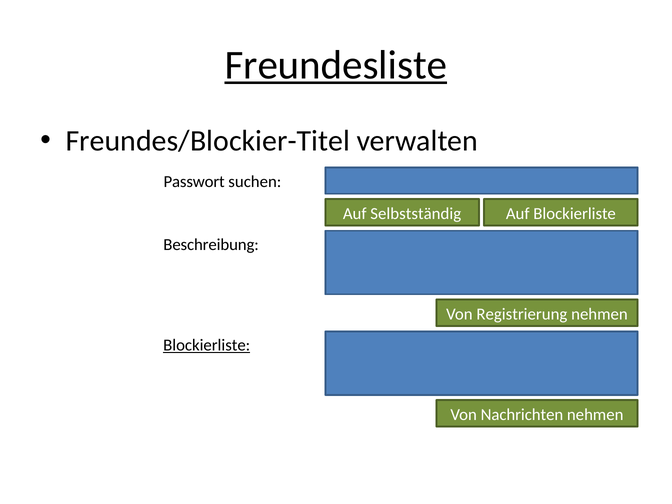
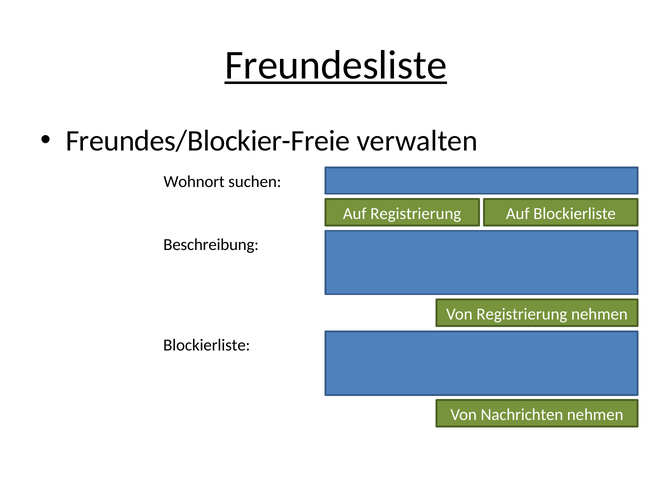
Freundes/Blockier-Titel: Freundes/Blockier-Titel -> Freundes/Blockier-Freie
Passwort: Passwort -> Wohnort
Auf Selbstständig: Selbstständig -> Registrierung
Blockierliste at (207, 345) underline: present -> none
